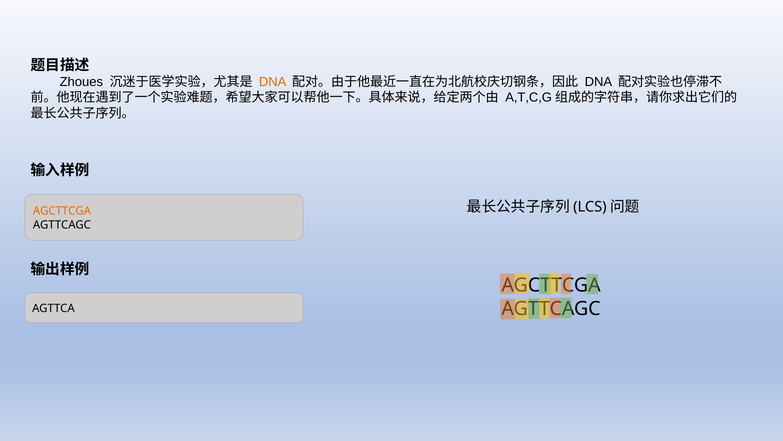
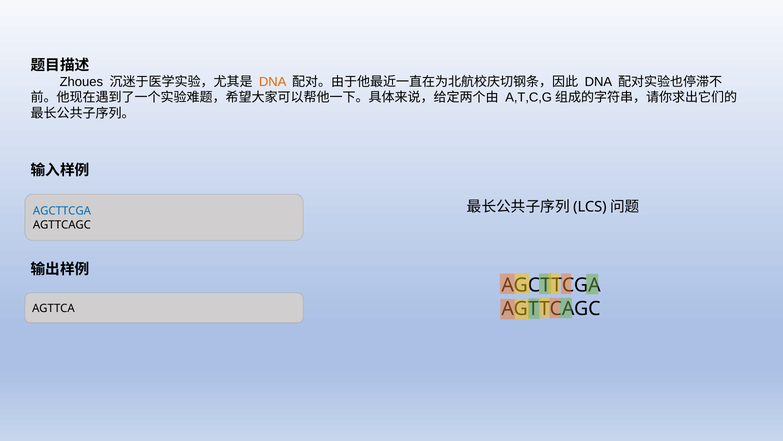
AGCTTCGA at (62, 211) colour: orange -> blue
